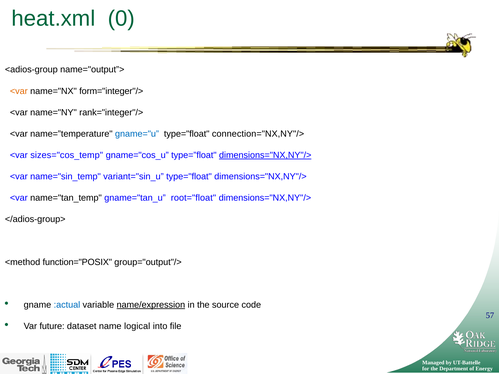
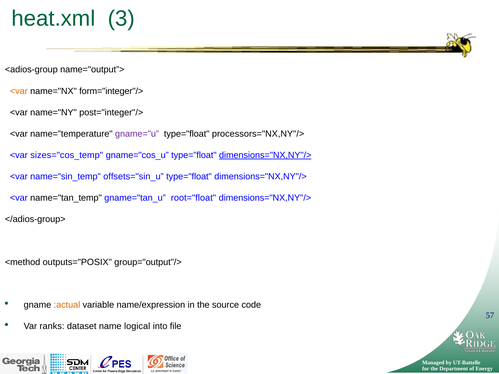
0: 0 -> 3
rank="integer"/>: rank="integer"/> -> post="integer"/>
gname="u colour: blue -> purple
connection="NX,NY"/>: connection="NX,NY"/> -> processors="NX,NY"/>
variant="sin_u: variant="sin_u -> offsets="sin_u
function="POSIX: function="POSIX -> outputs="POSIX
:actual colour: blue -> orange
name/expression underline: present -> none
future: future -> ranks
